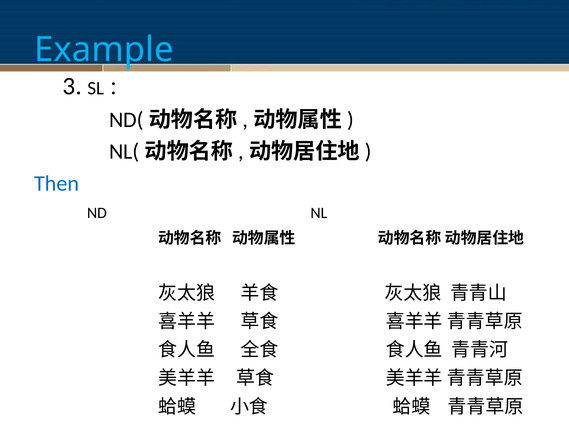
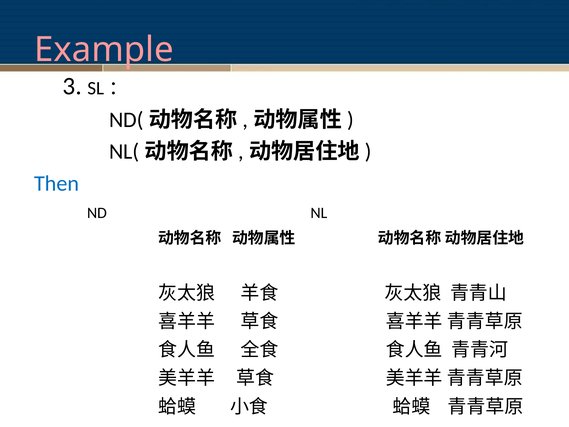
Example colour: light blue -> pink
